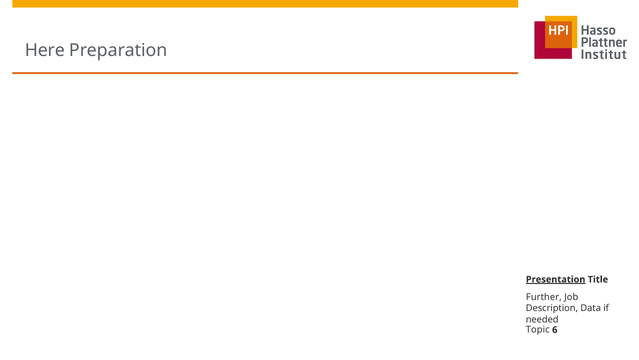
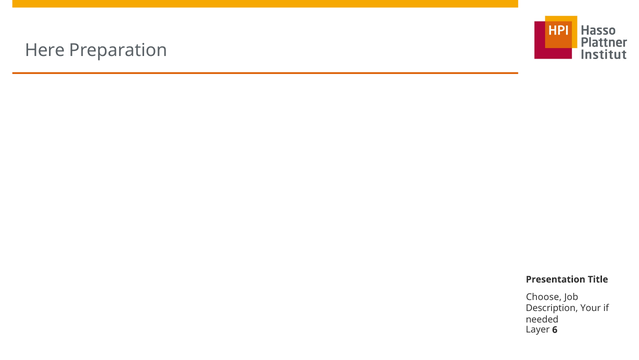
Presentation underline: present -> none
Further: Further -> Choose
Data: Data -> Your
Topic: Topic -> Layer
